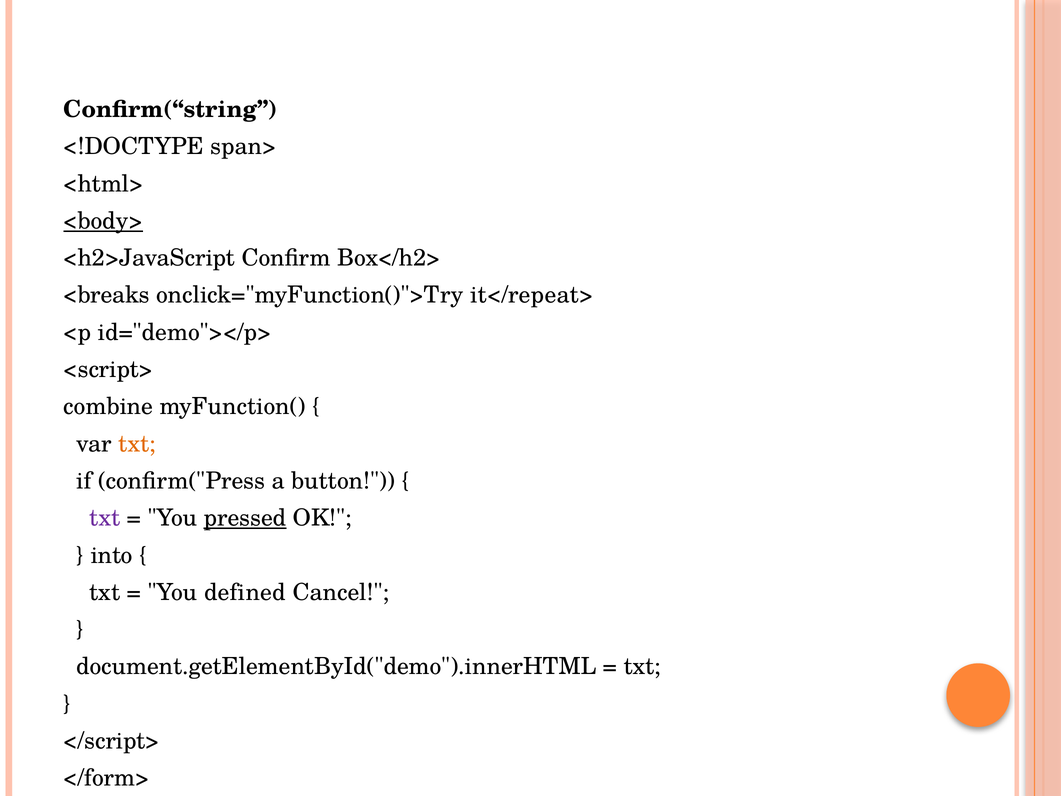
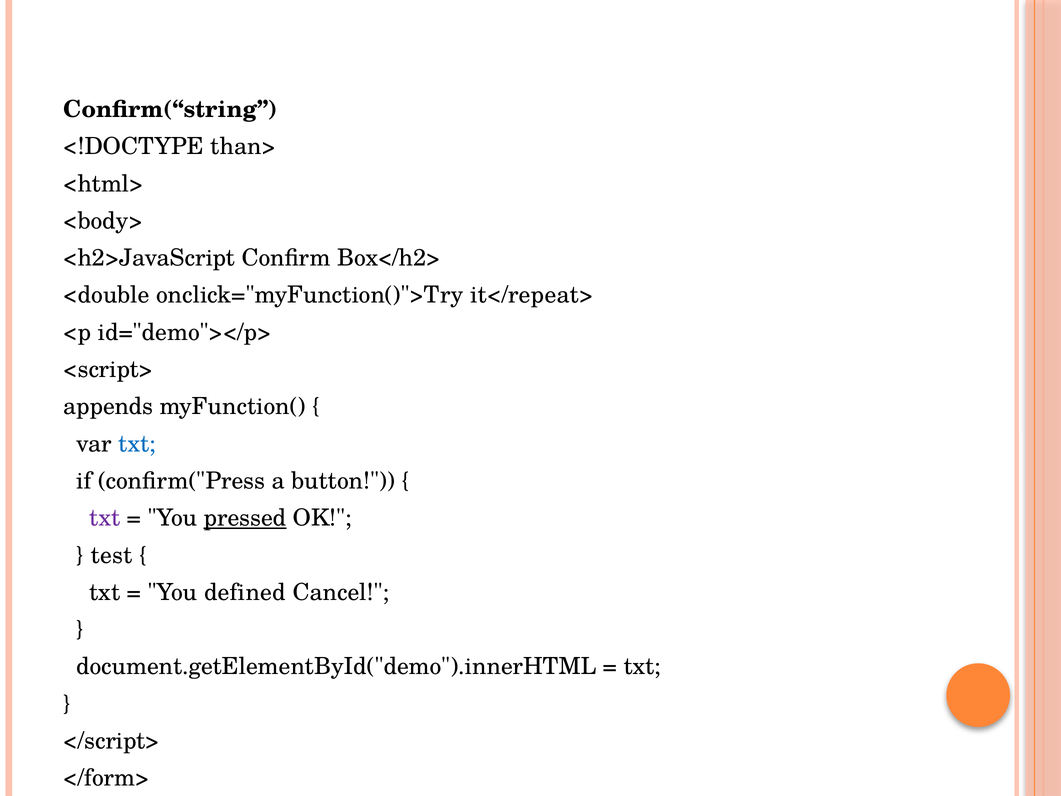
span>: span> -> than>
<body> underline: present -> none
<breaks: <breaks -> <double
combine: combine -> appends
txt at (137, 444) colour: orange -> blue
into: into -> test
